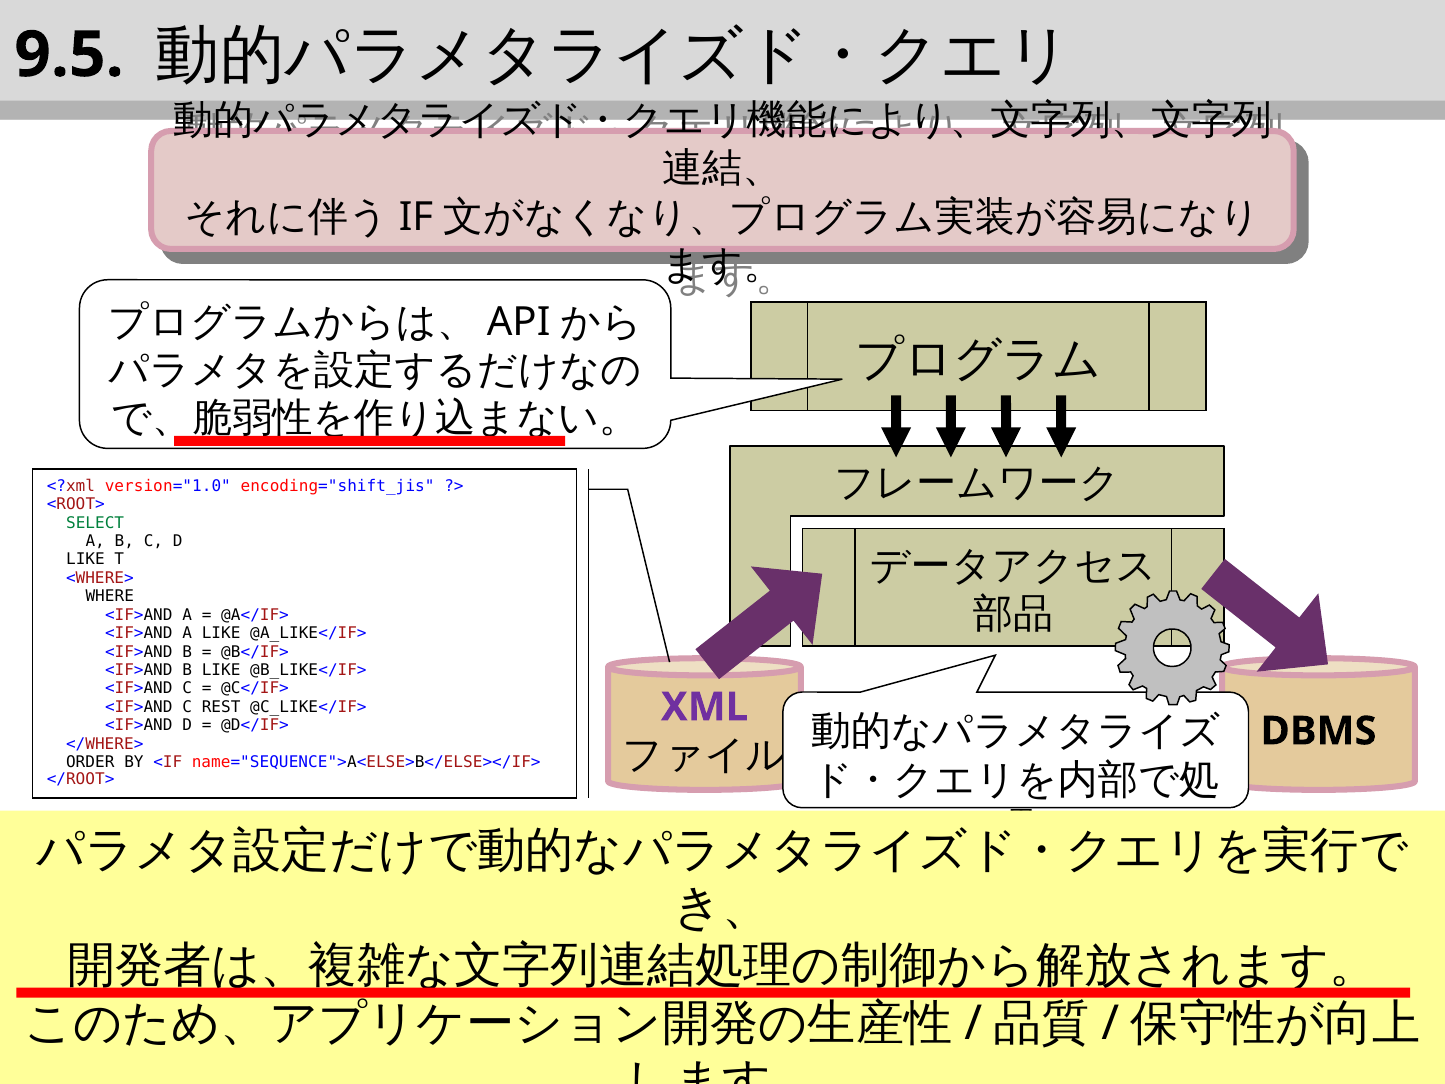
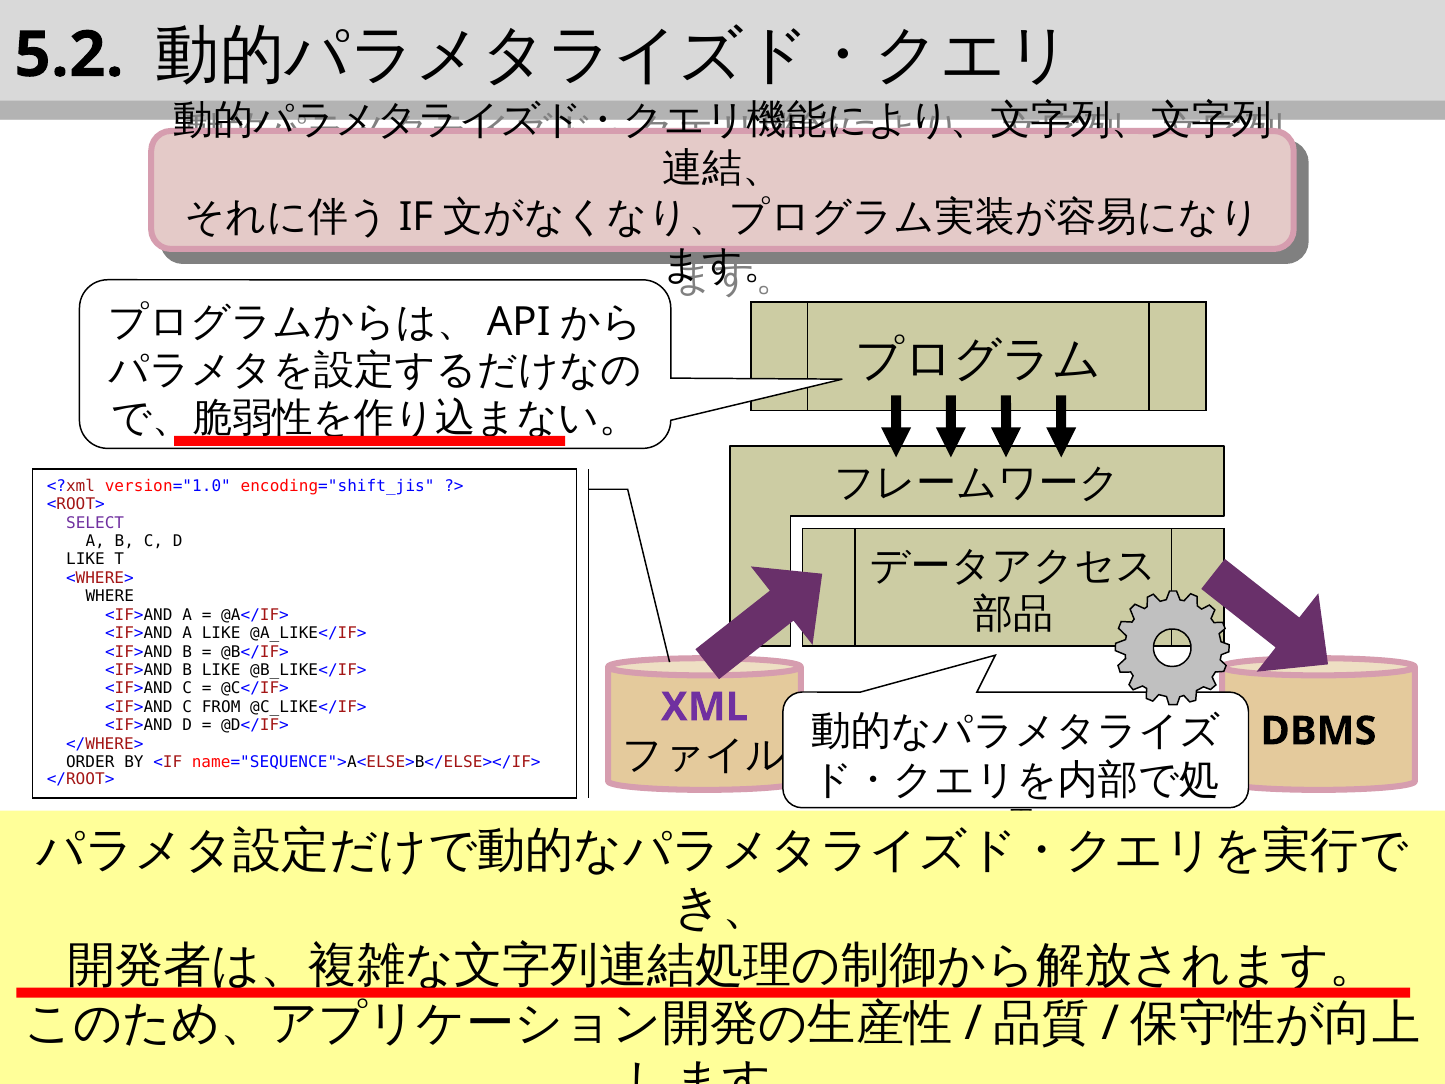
9.5: 9.5 -> 5.2
SELECT colour: green -> purple
REST: REST -> FROM
